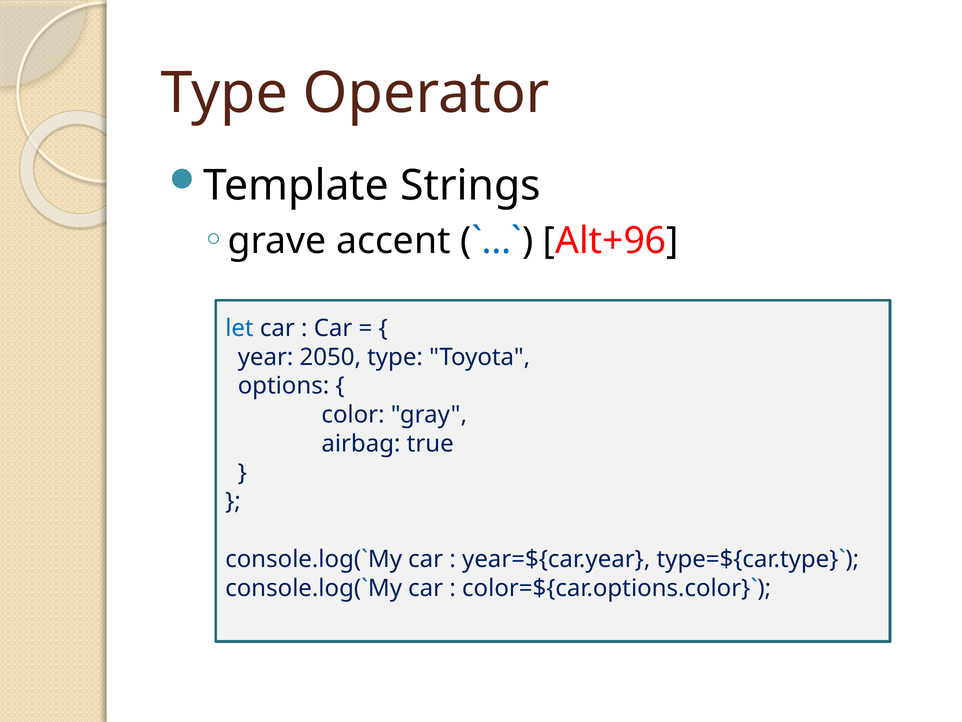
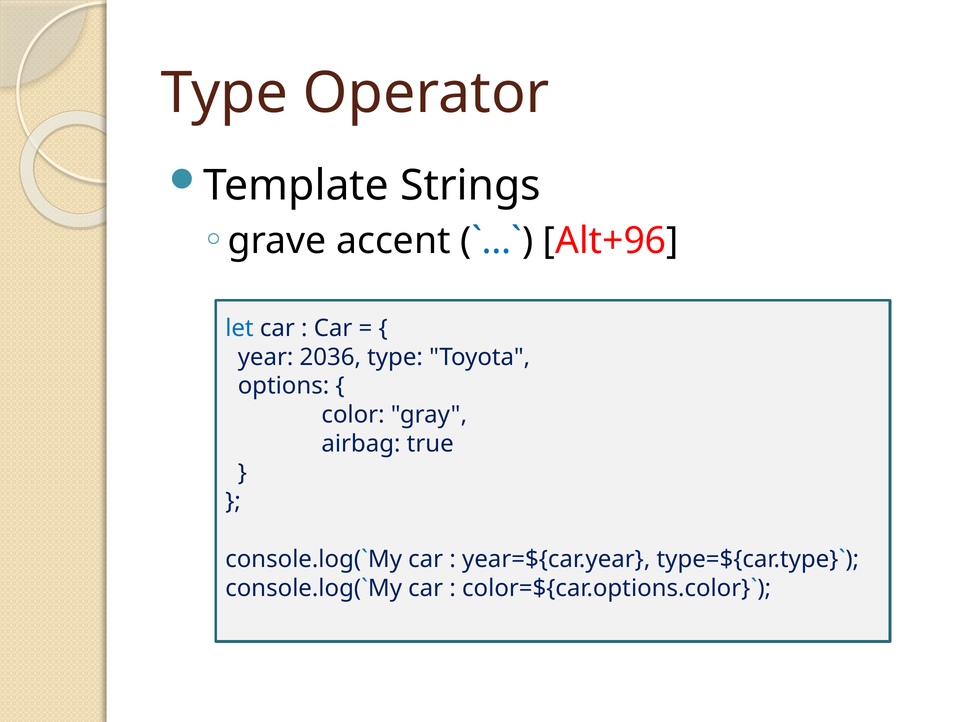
2050: 2050 -> 2036
